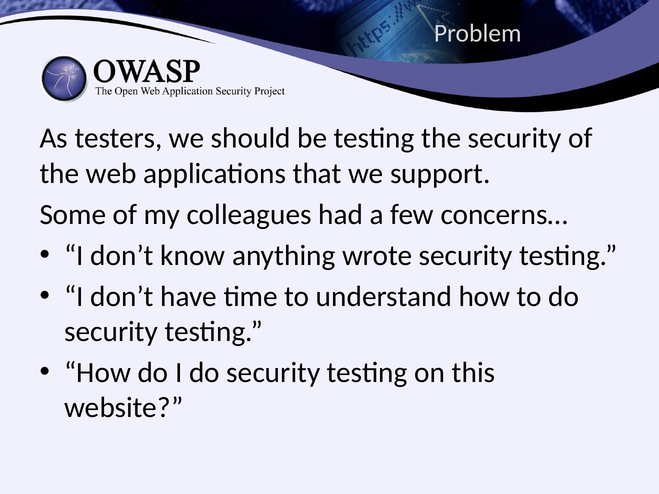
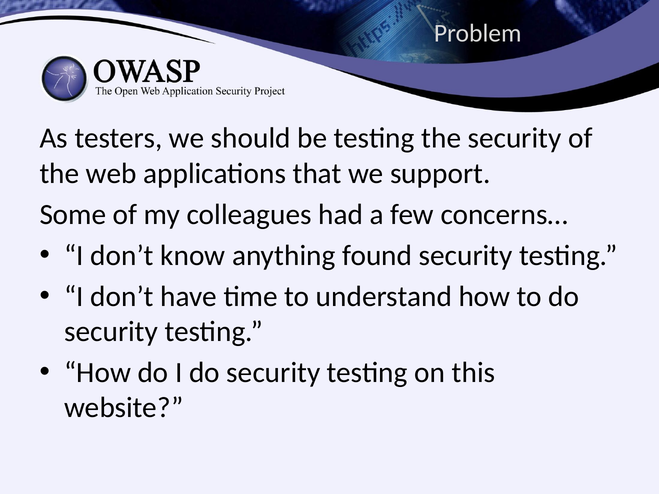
wrote: wrote -> found
